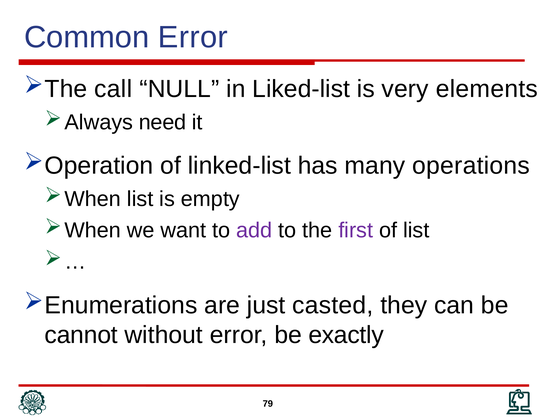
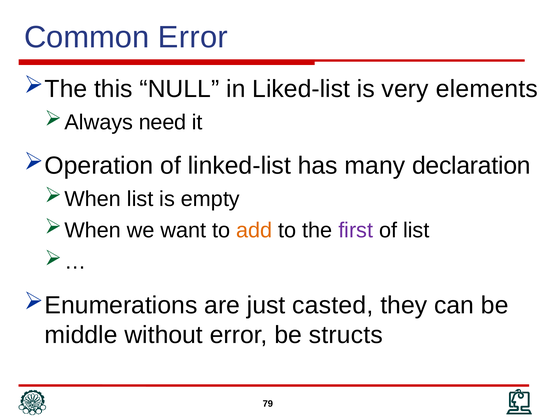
call: call -> this
operations: operations -> declaration
add colour: purple -> orange
cannot: cannot -> middle
exactly: exactly -> structs
